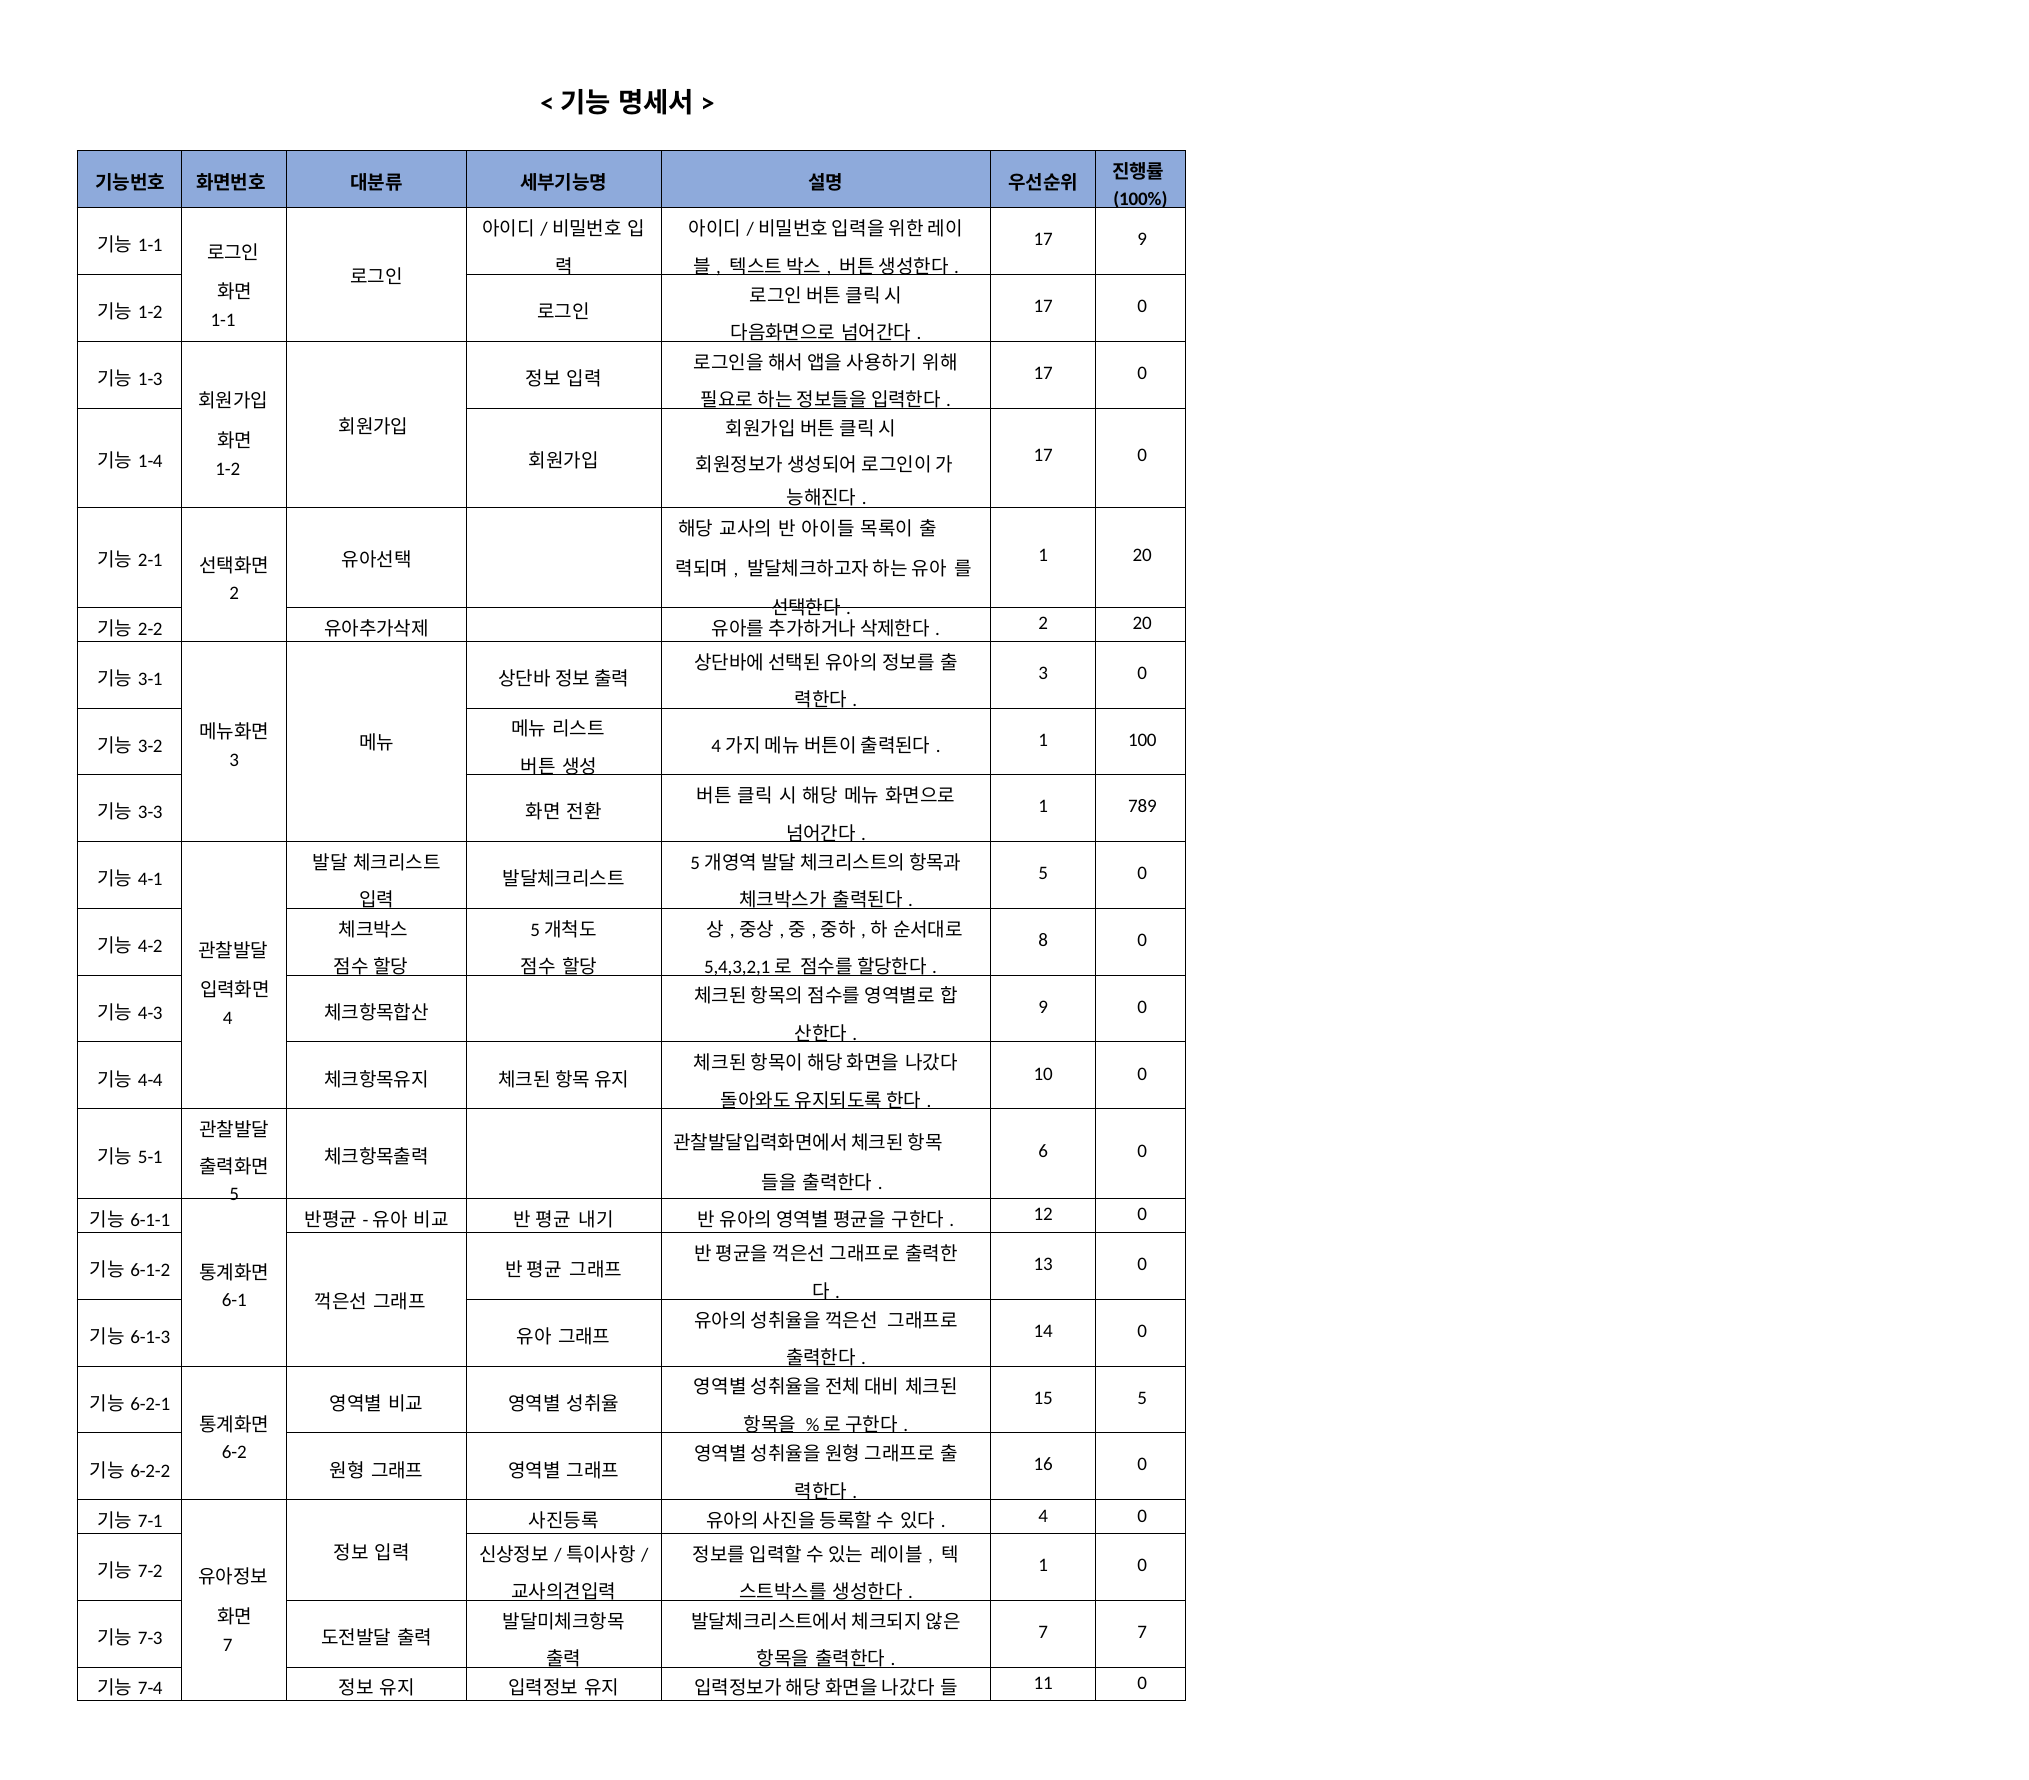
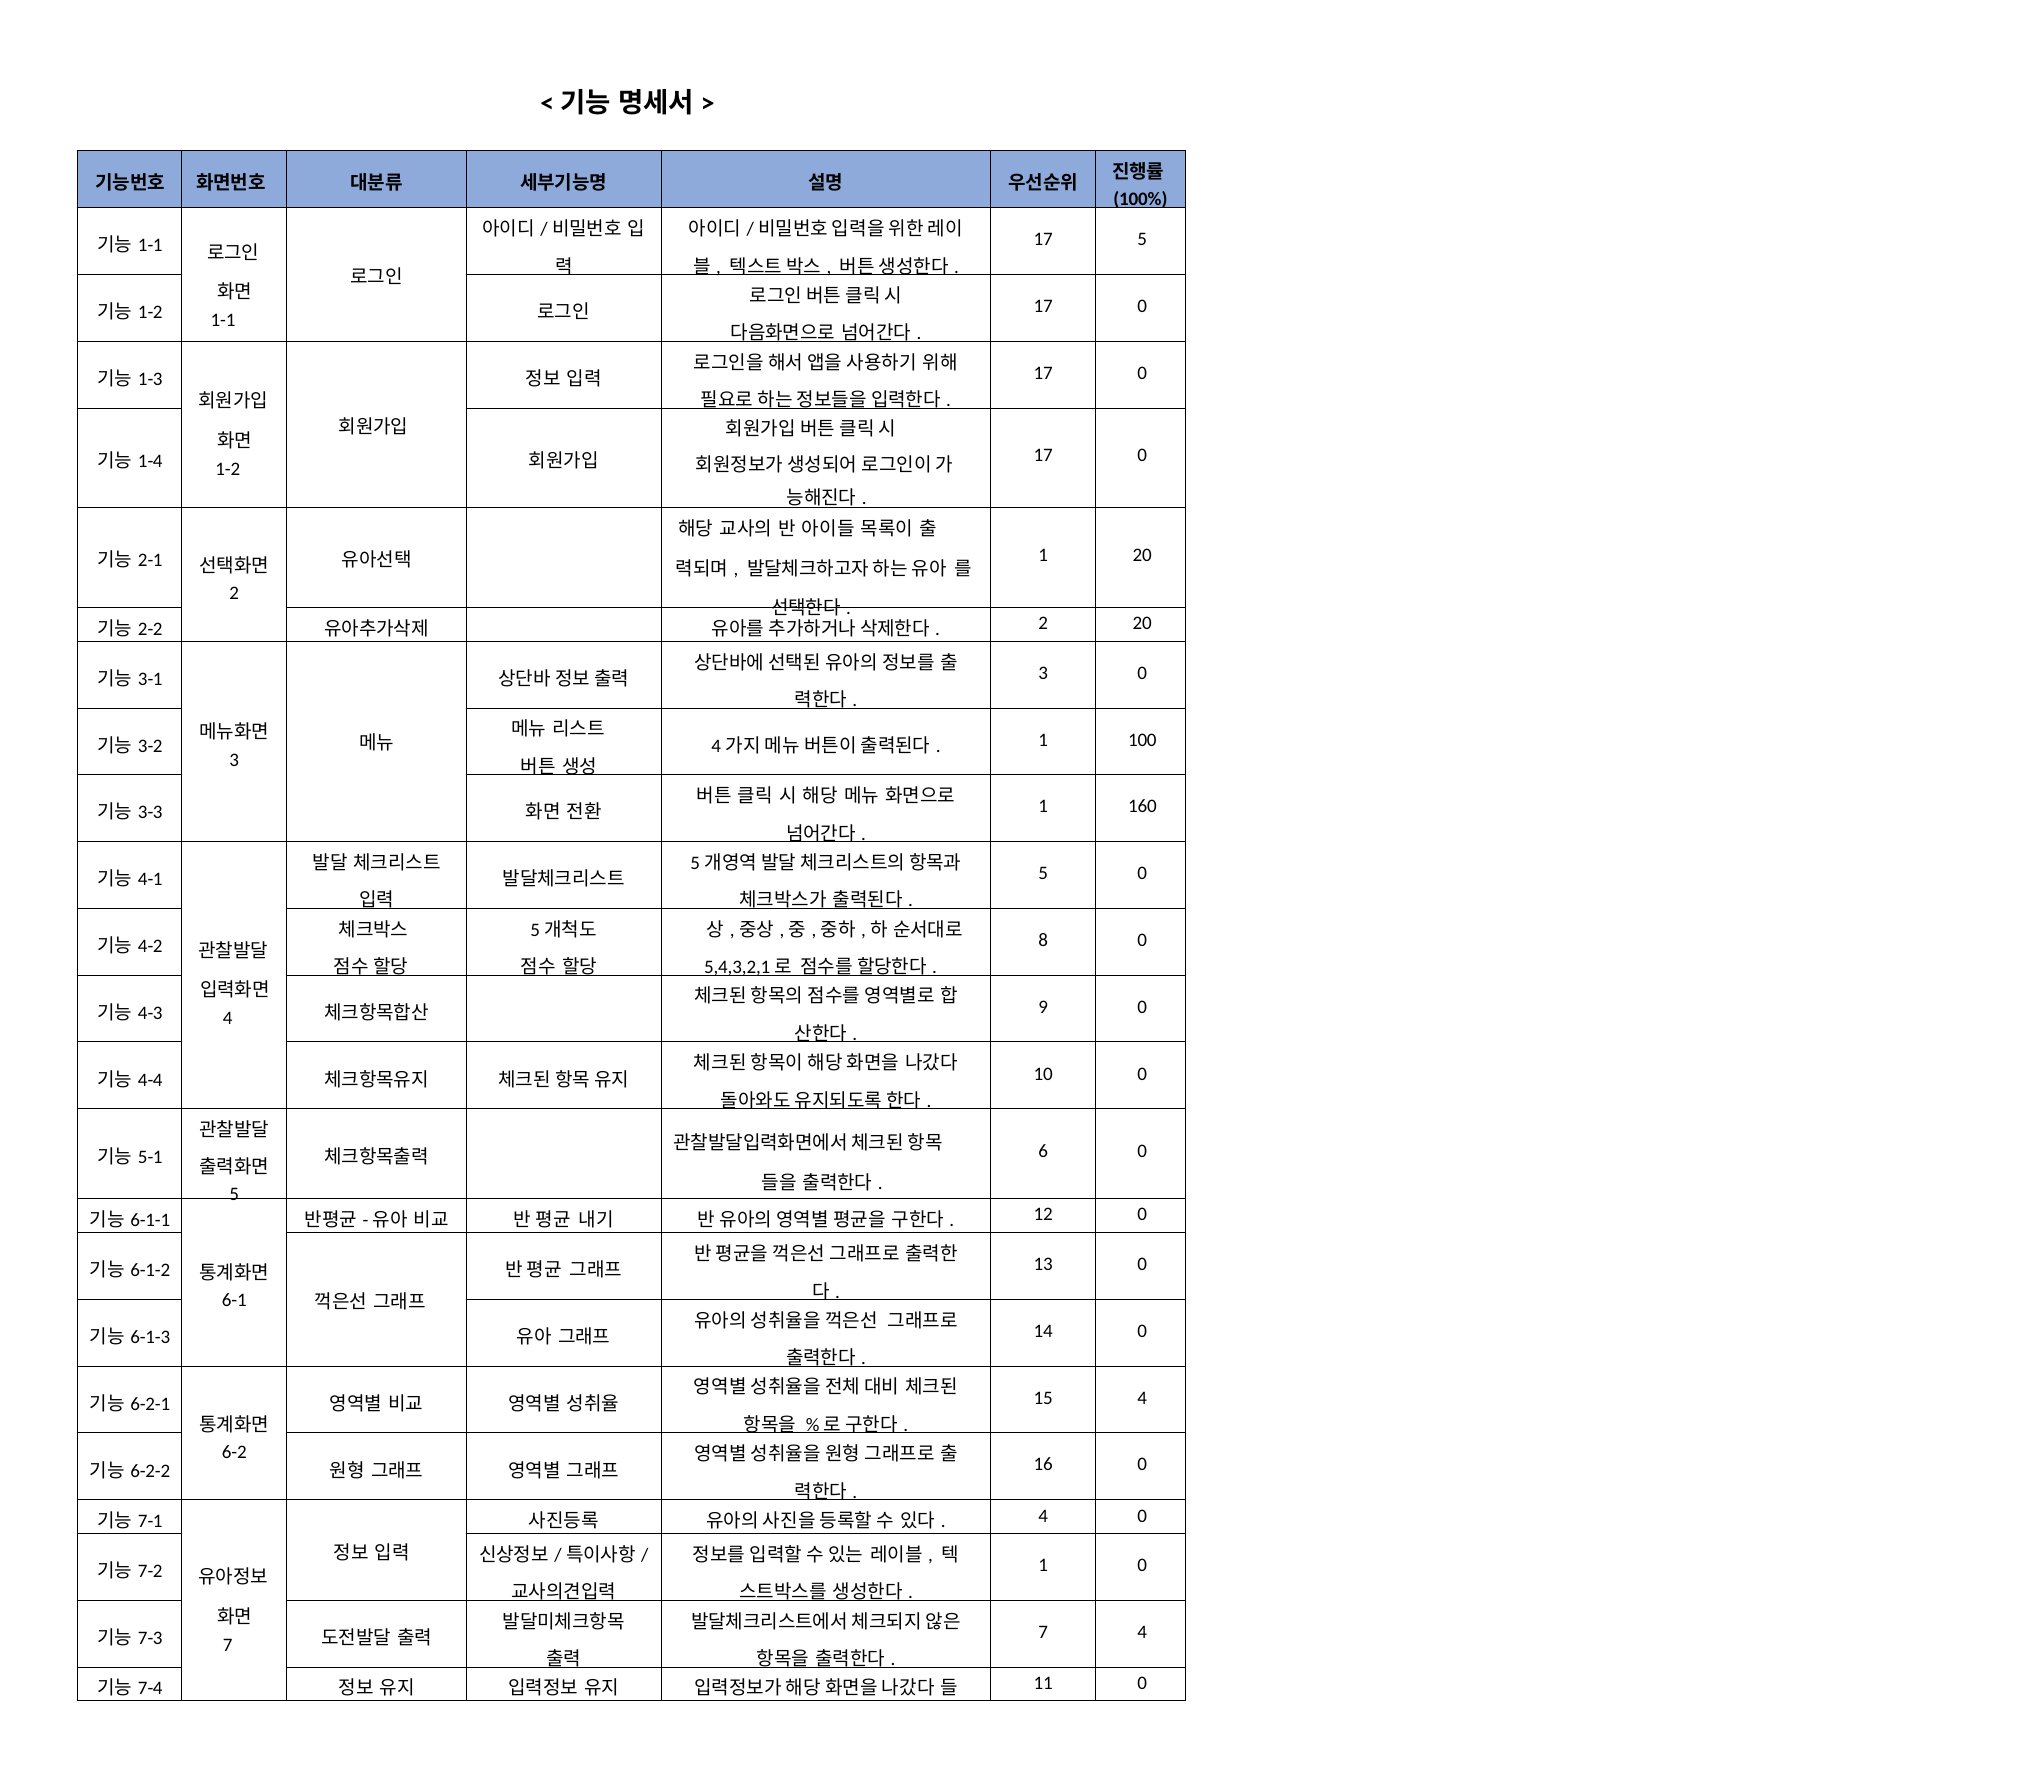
17 9: 9 -> 5
789: 789 -> 160
15 5: 5 -> 4
7 7: 7 -> 4
